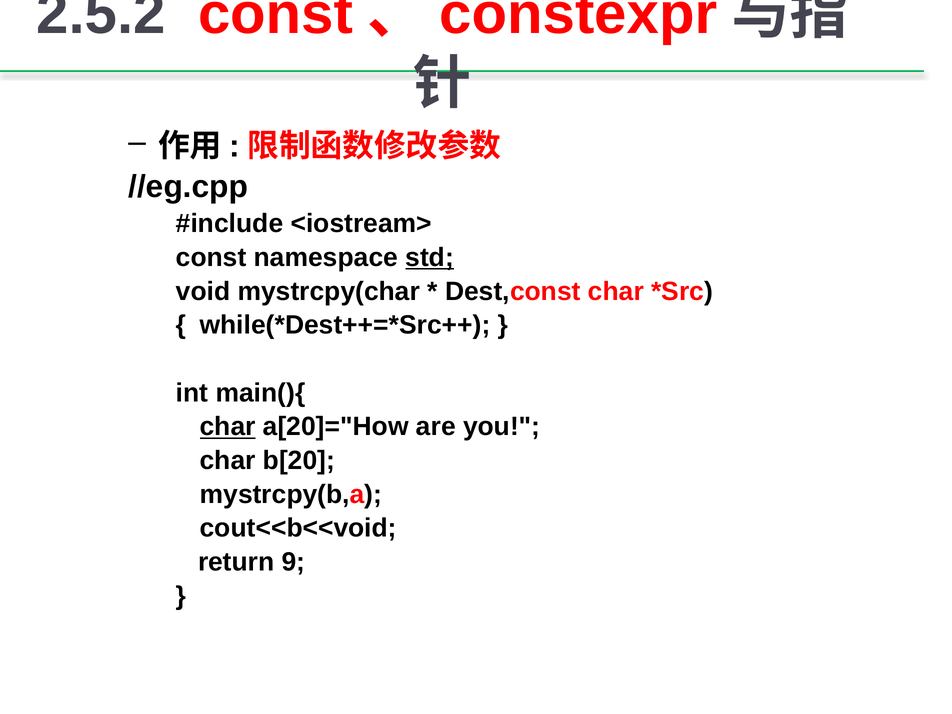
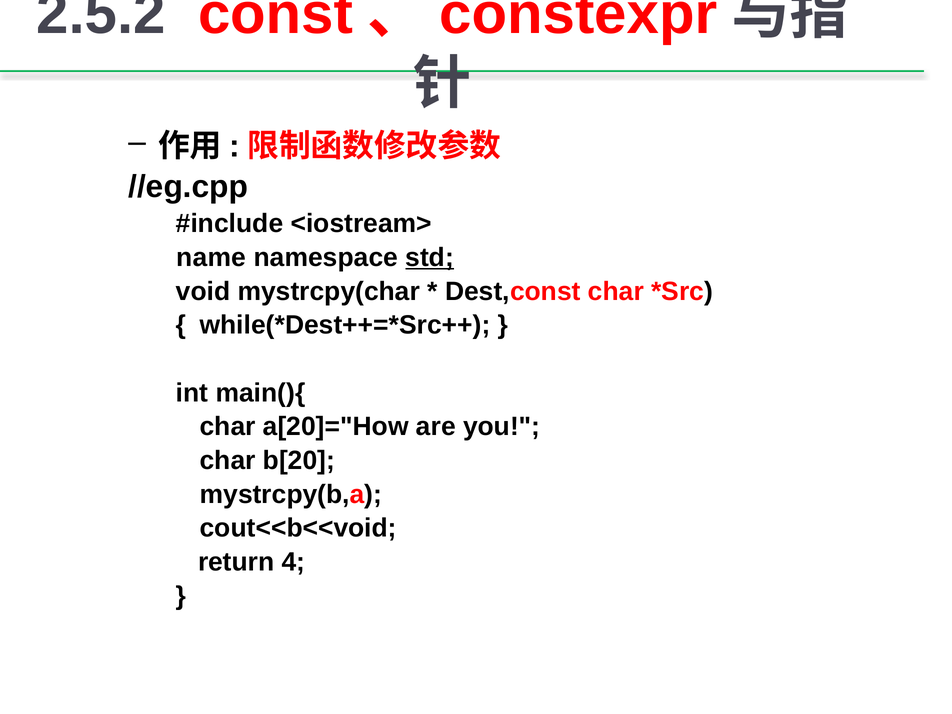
const at (211, 257): const -> name
char at (228, 427) underline: present -> none
9: 9 -> 4
